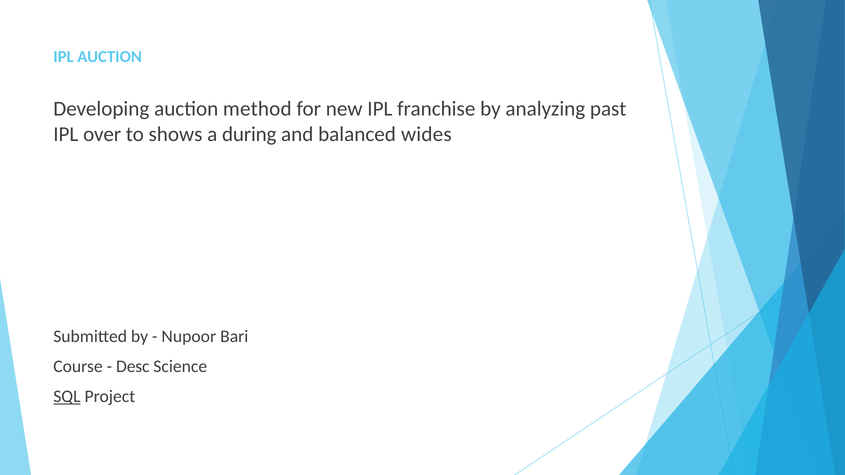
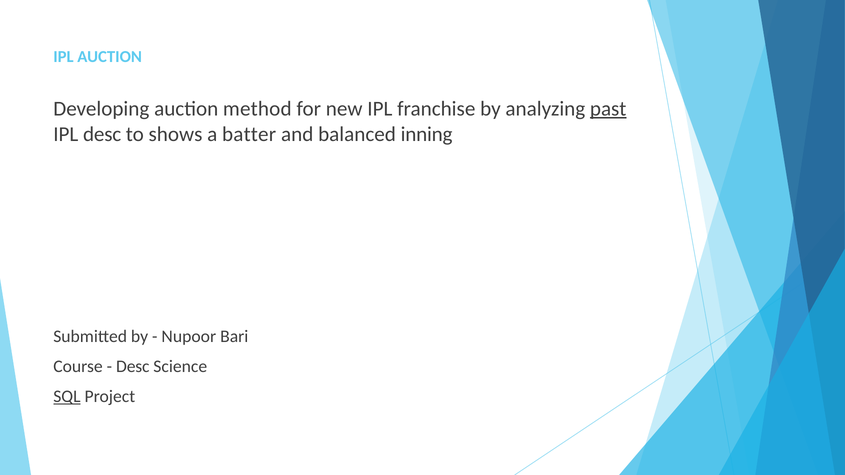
past underline: none -> present
IPL over: over -> desc
during: during -> batter
wides: wides -> inning
